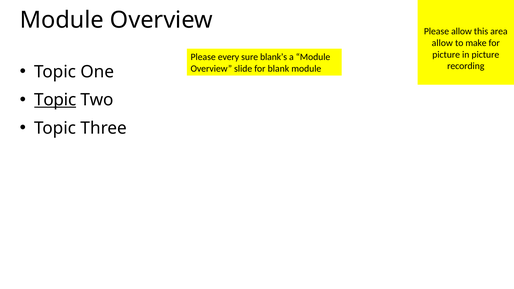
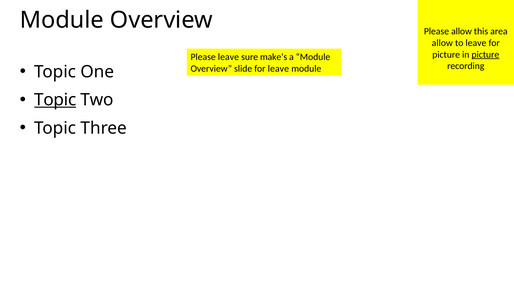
to make: make -> leave
picture at (485, 55) underline: none -> present
Please every: every -> leave
blank’s: blank’s -> make’s
for blank: blank -> leave
